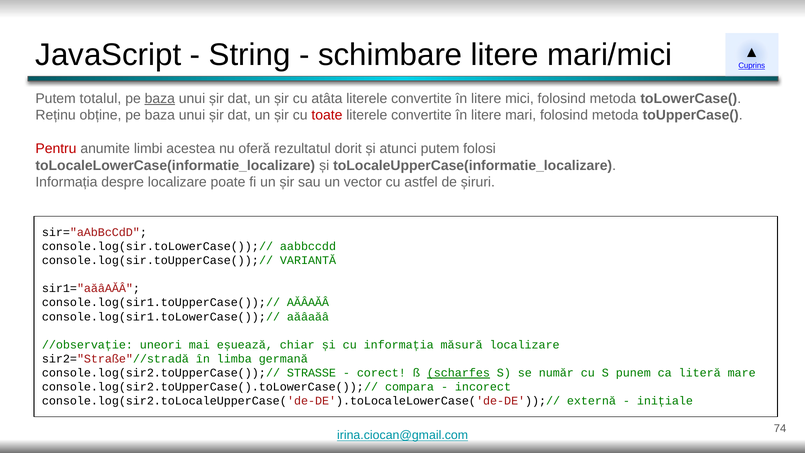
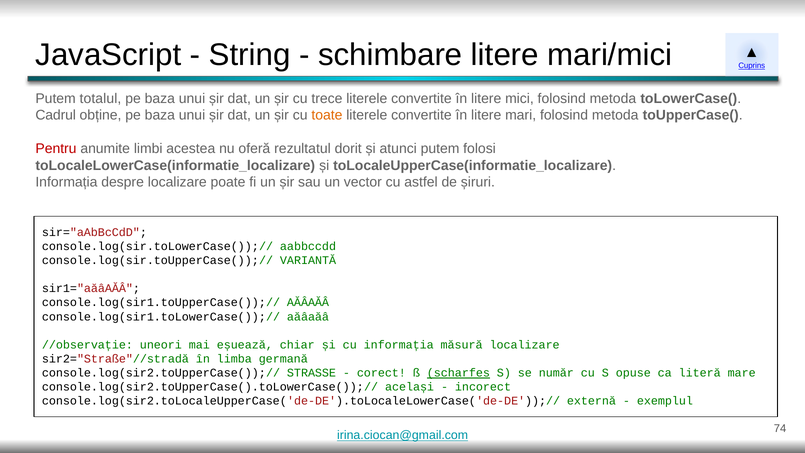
baza at (160, 98) underline: present -> none
atâta: atâta -> trece
Reținu: Reținu -> Cadrul
toate colour: red -> orange
punem: punem -> opuse
compara: compara -> același
inițiale: inițiale -> exemplul
